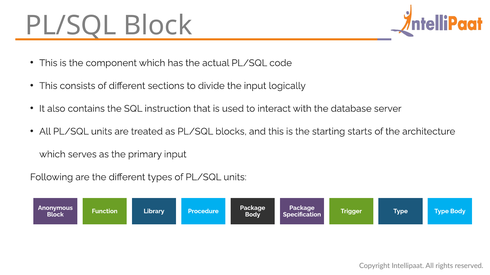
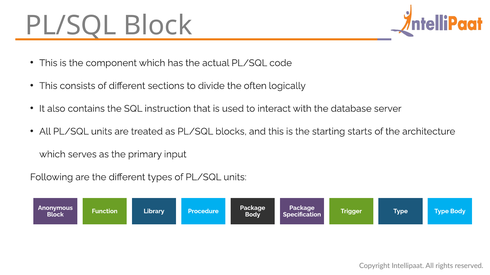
the input: input -> often
